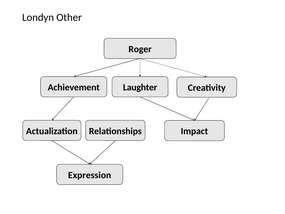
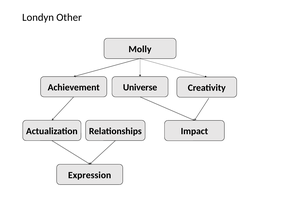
Roger: Roger -> Molly
Laughter: Laughter -> Universe
